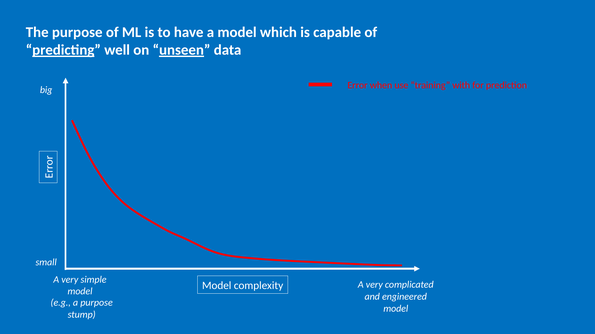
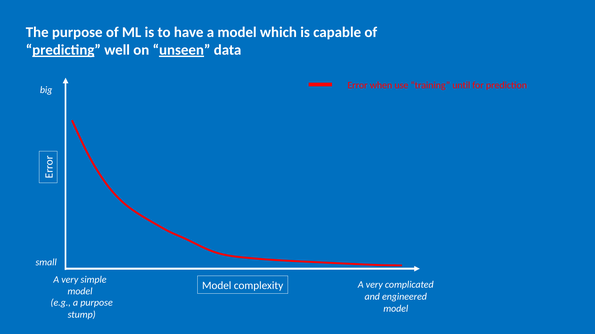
with: with -> until
